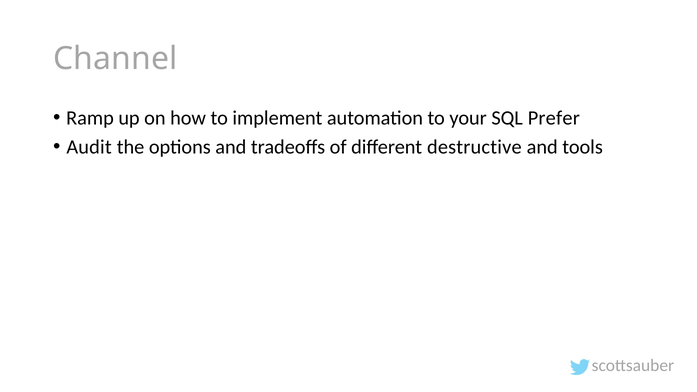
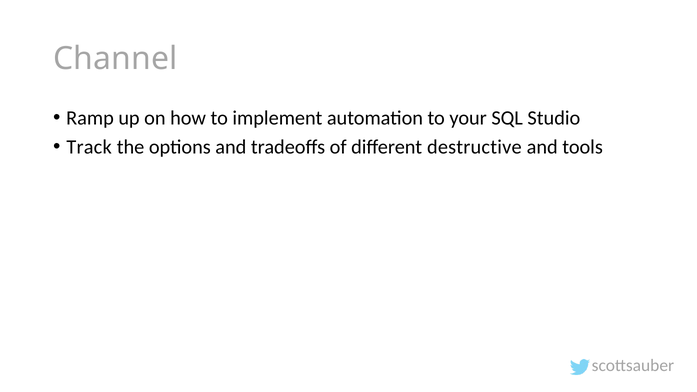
Prefer: Prefer -> Studio
Audit: Audit -> Track
